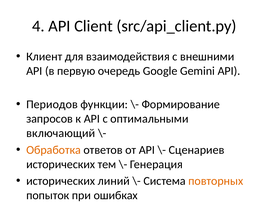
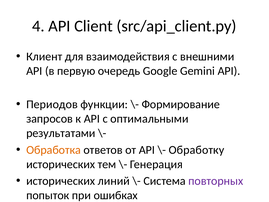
включающий: включающий -> результатами
Сценариев: Сценариев -> Обработку
повторных colour: orange -> purple
